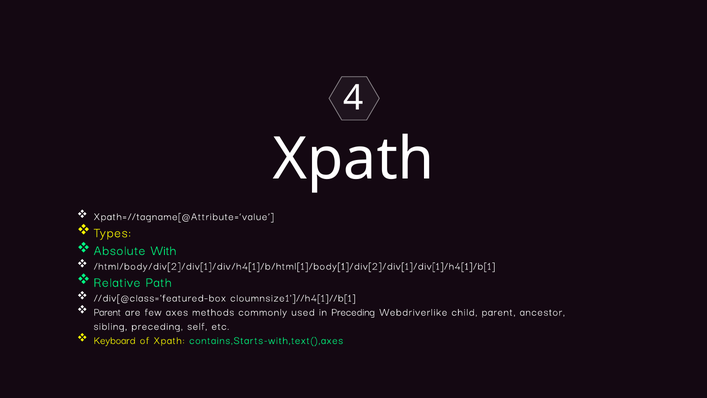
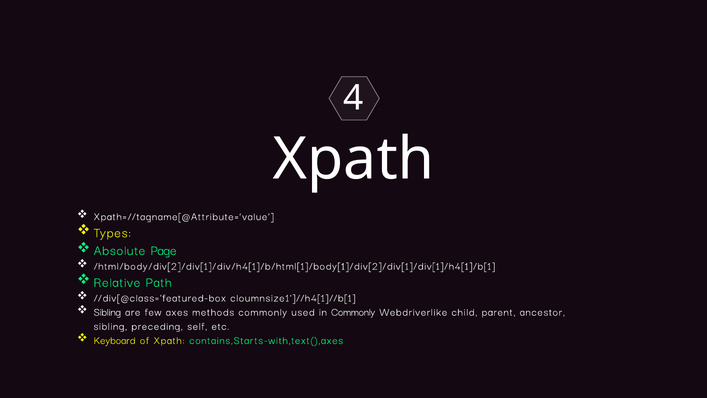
With: With -> Page
Parent at (107, 312): Parent -> Sibling
in Preceding: Preceding -> Commonly
